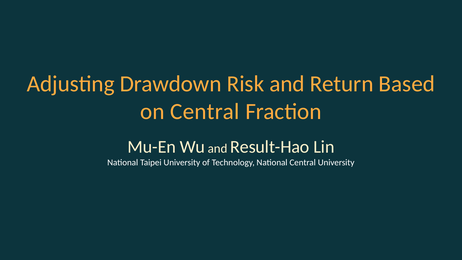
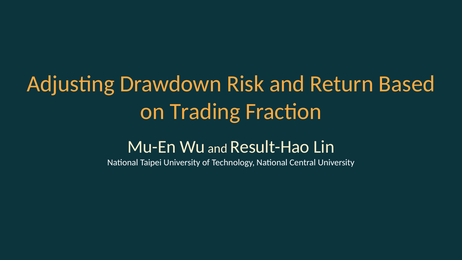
on Central: Central -> Trading
